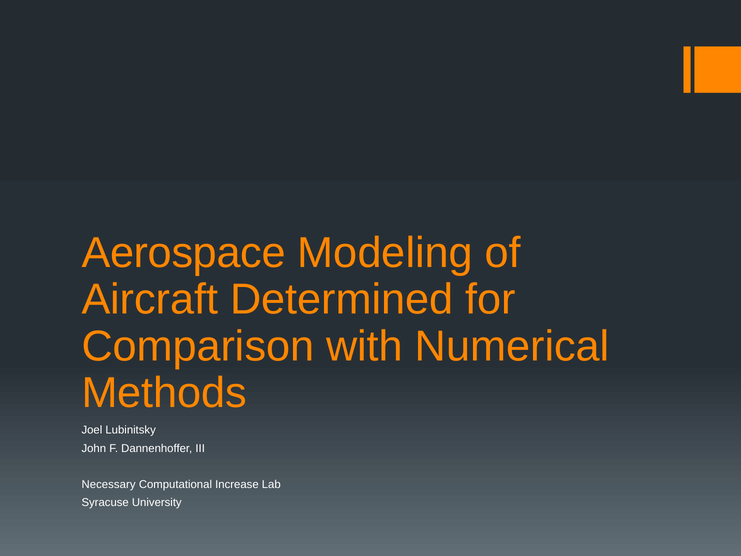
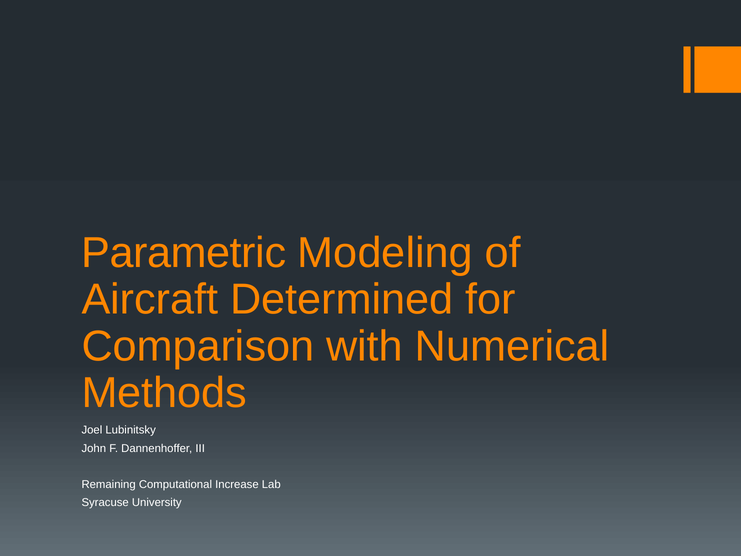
Aerospace: Aerospace -> Parametric
Necessary: Necessary -> Remaining
